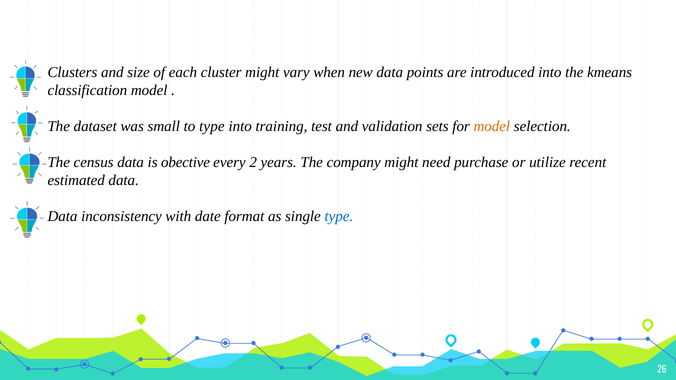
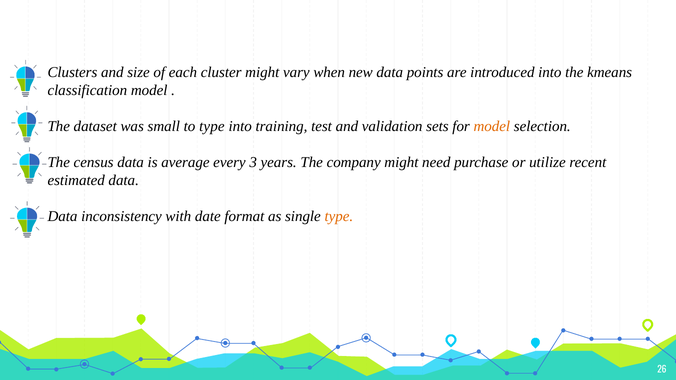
obective: obective -> average
2: 2 -> 3
type at (339, 217) colour: blue -> orange
